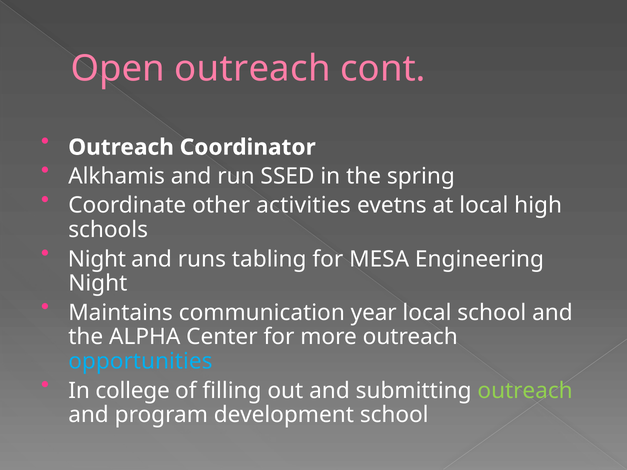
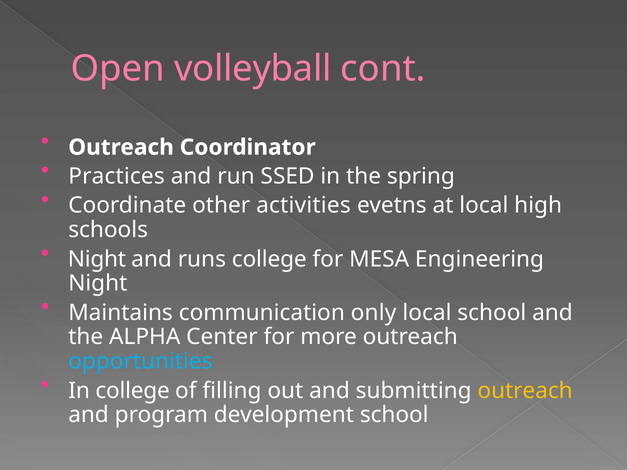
Open outreach: outreach -> volleyball
Alkhamis: Alkhamis -> Practices
runs tabling: tabling -> college
year: year -> only
outreach at (525, 391) colour: light green -> yellow
